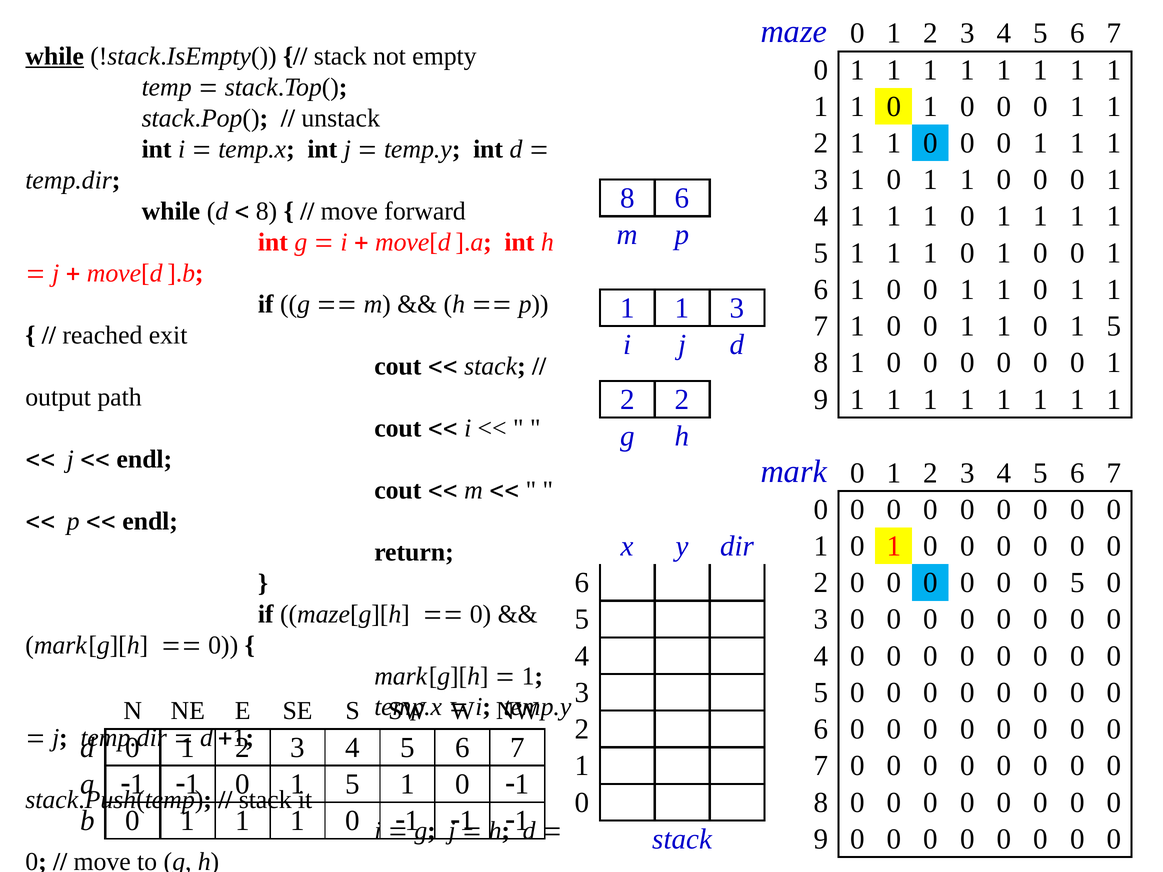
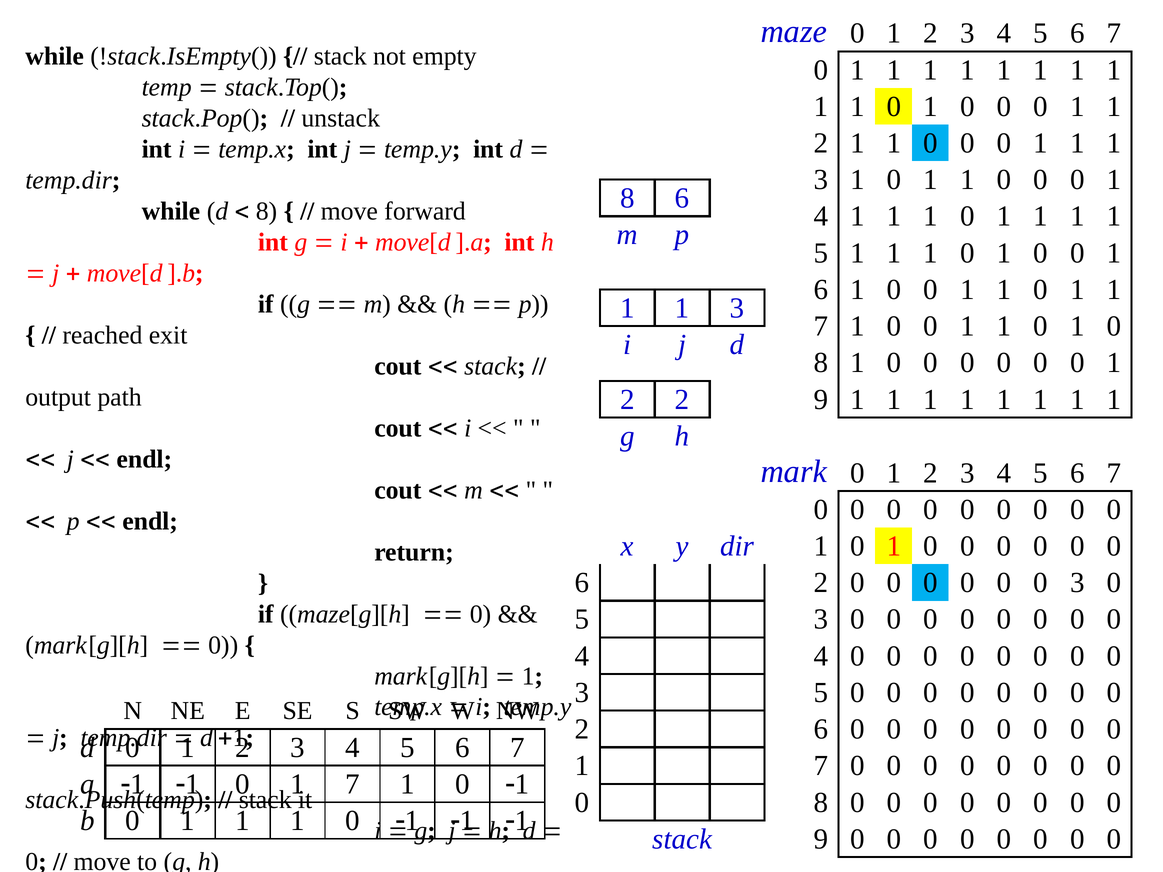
while at (55, 56) underline: present -> none
5 at (1114, 326): 5 -> 0
5 at (1077, 583): 5 -> 3
5 at (353, 784): 5 -> 7
